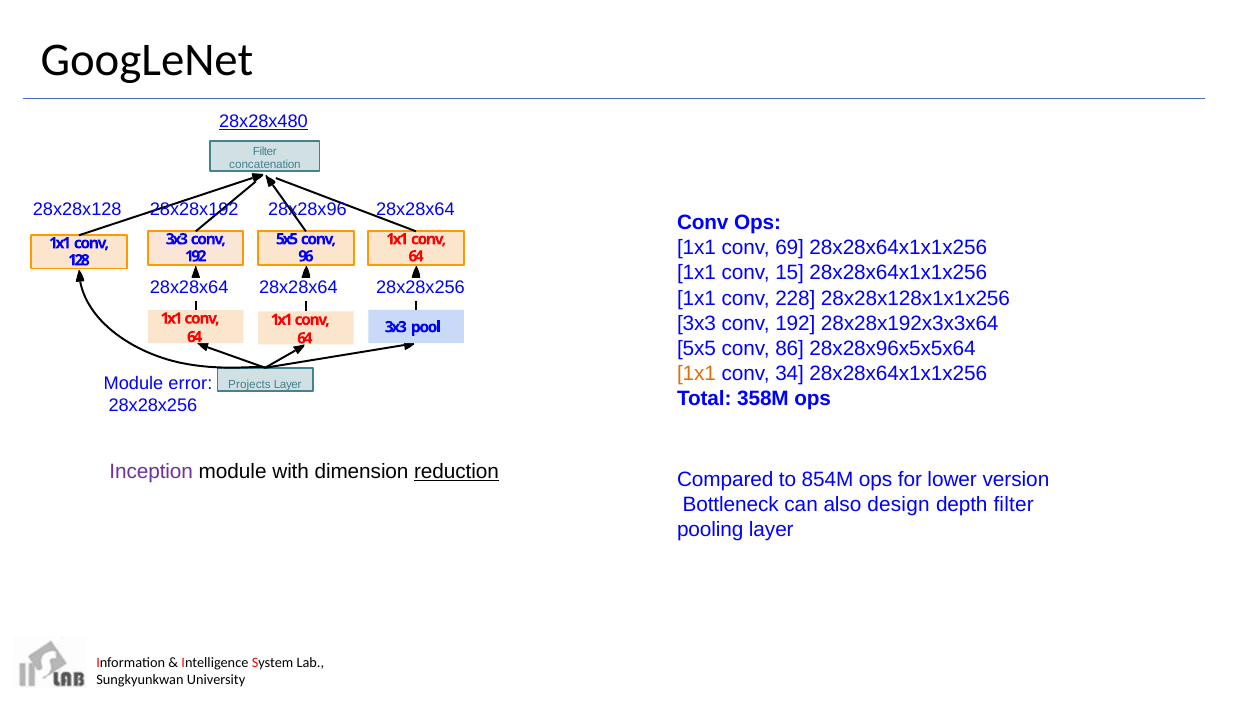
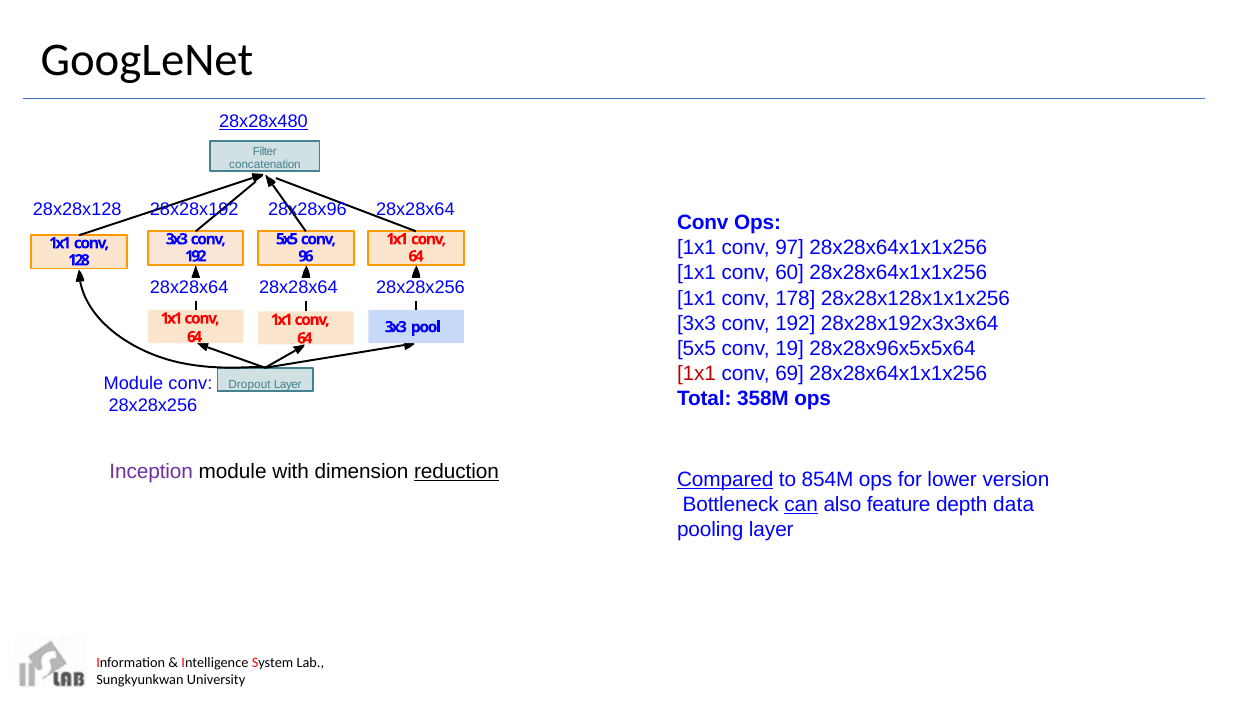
69: 69 -> 97
15: 15 -> 60
228: 228 -> 178
86: 86 -> 19
1x1 at (697, 374) colour: orange -> red
34: 34 -> 69
Module error: error -> conv
Projects: Projects -> Dropout
Compared underline: none -> present
can underline: none -> present
design: design -> feature
depth filter: filter -> data
